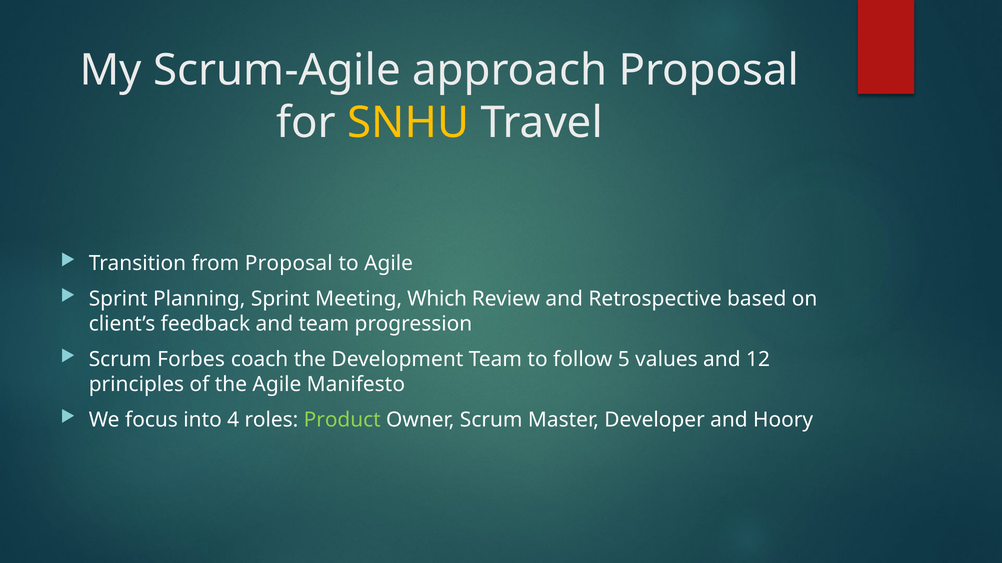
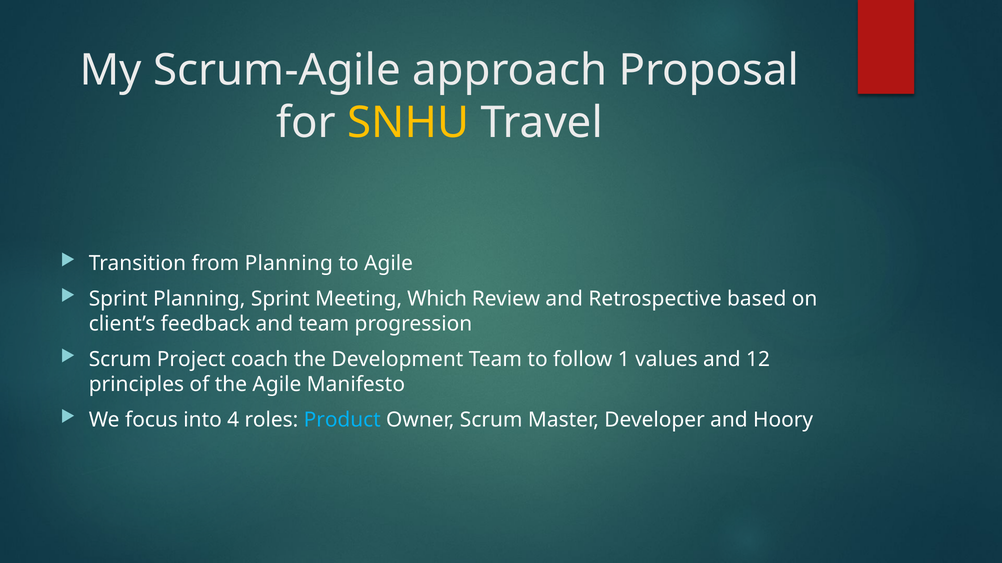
from Proposal: Proposal -> Planning
Forbes: Forbes -> Project
5: 5 -> 1
Product colour: light green -> light blue
